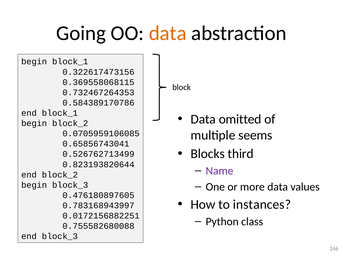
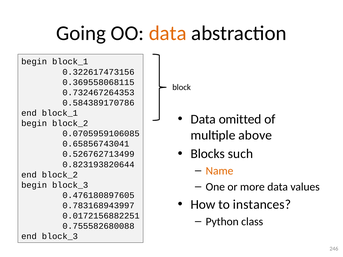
seems: seems -> above
third: third -> such
Name colour: purple -> orange
